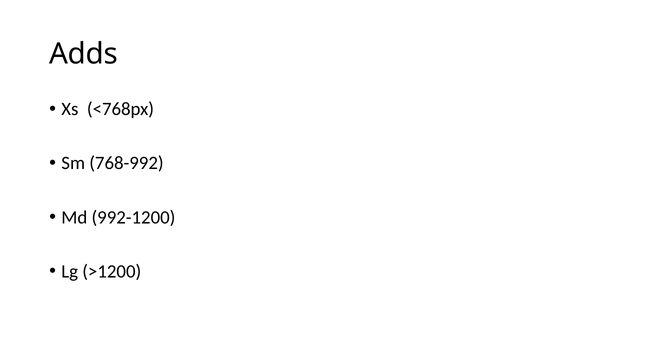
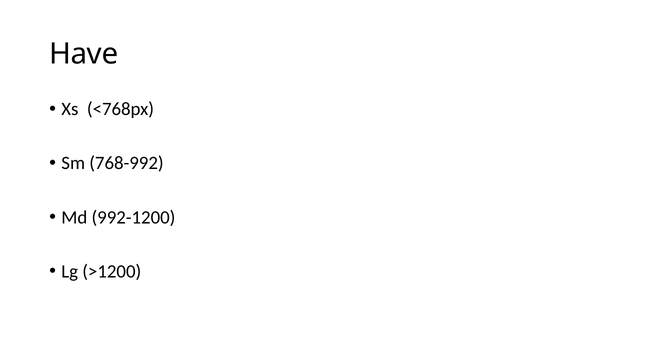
Adds: Adds -> Have
